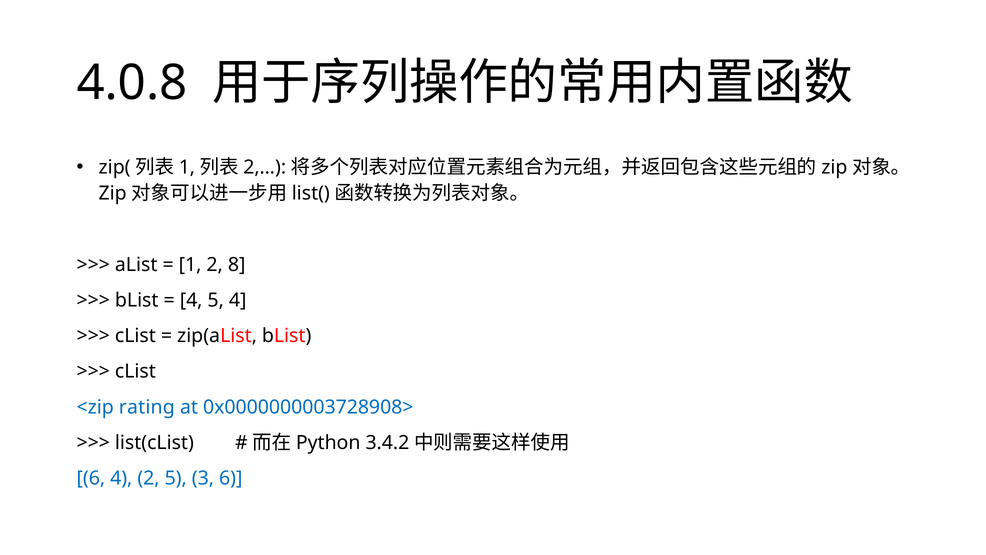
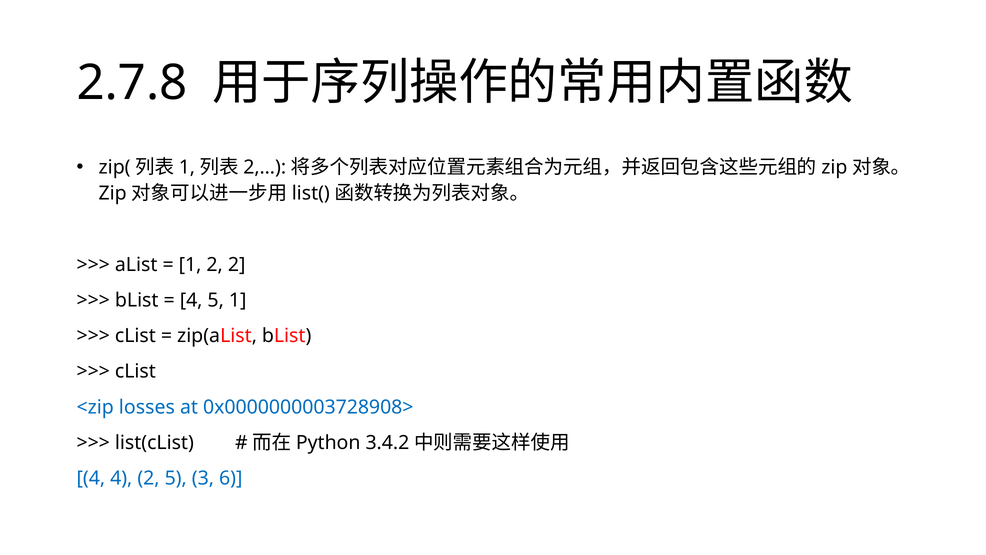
4.0.8: 4.0.8 -> 2.7.8
2 8: 8 -> 2
5 4: 4 -> 1
rating: rating -> losses
6 at (91, 478): 6 -> 4
